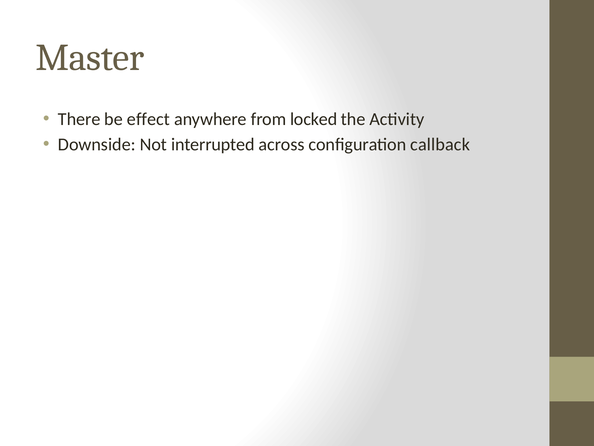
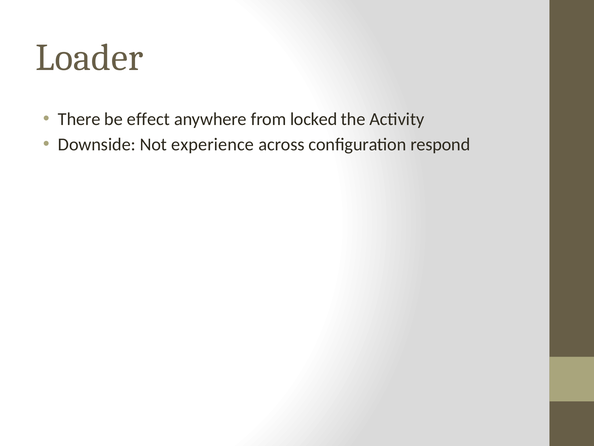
Master: Master -> Loader
interrupted: interrupted -> experience
callback: callback -> respond
